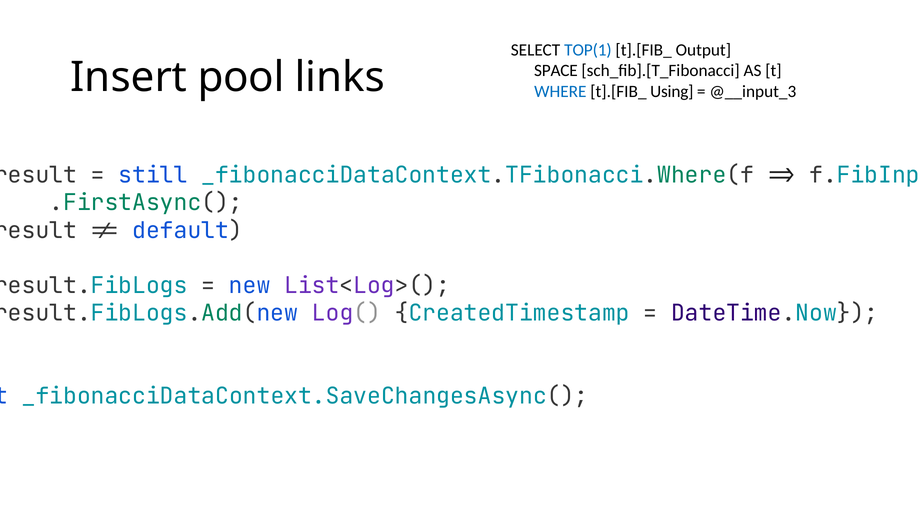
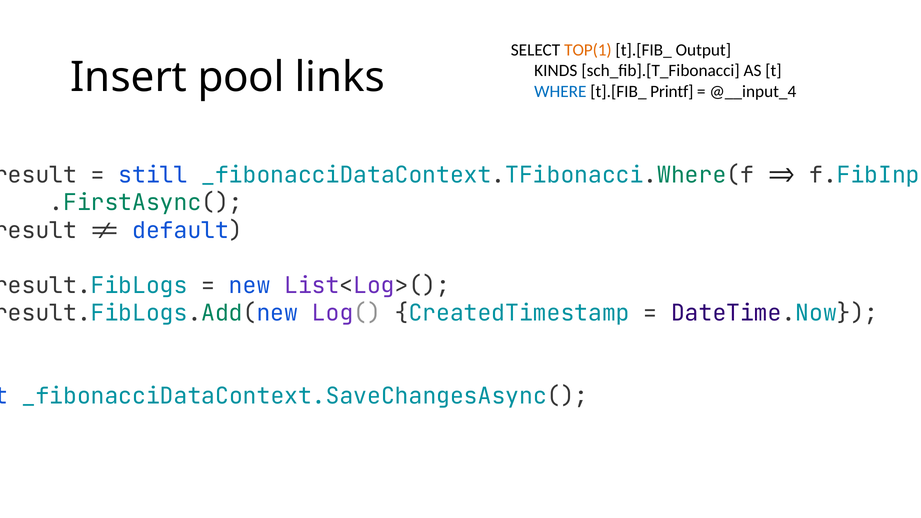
TOP(1 colour: blue -> orange
SPACE: SPACE -> KINDS
Using: Using -> Printf
@__input_3: @__input_3 -> @__input_4
